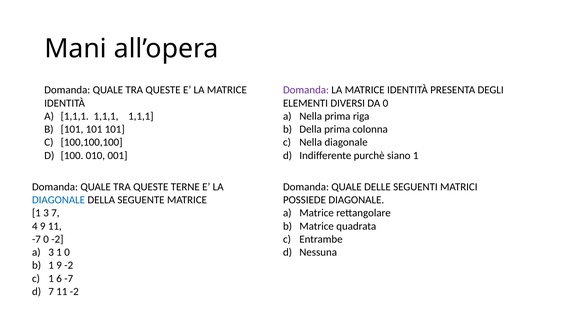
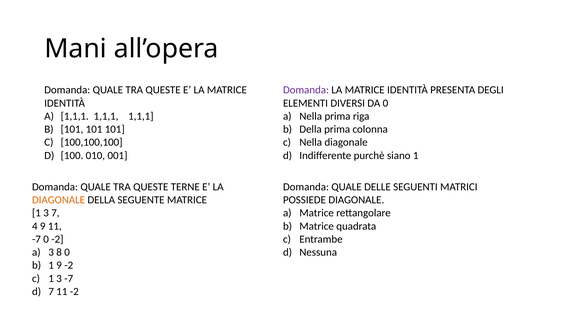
DIAGONALE at (59, 200) colour: blue -> orange
3 1: 1 -> 8
6 at (59, 279): 6 -> 3
